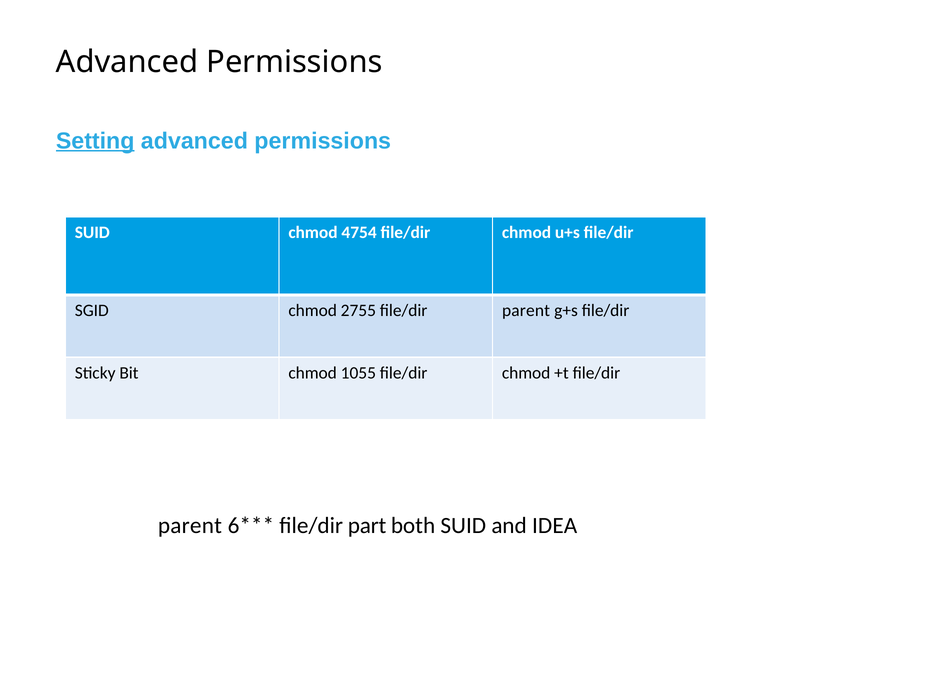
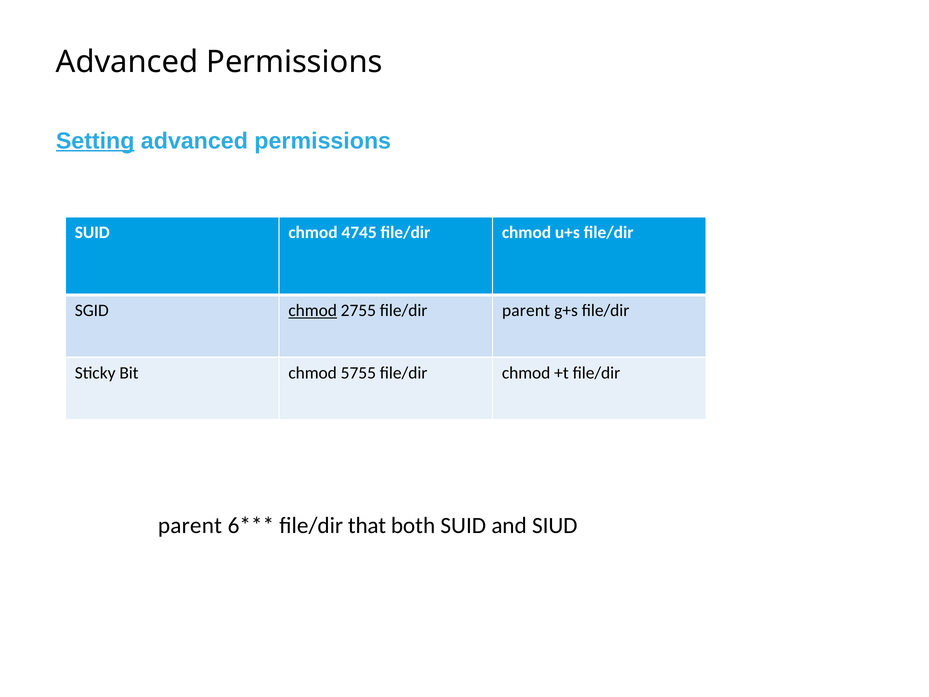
4754: 4754 -> 4745
chmod at (313, 310) underline: none -> present
1055: 1055 -> 5755
part: part -> that
IDEA: IDEA -> SIUD
